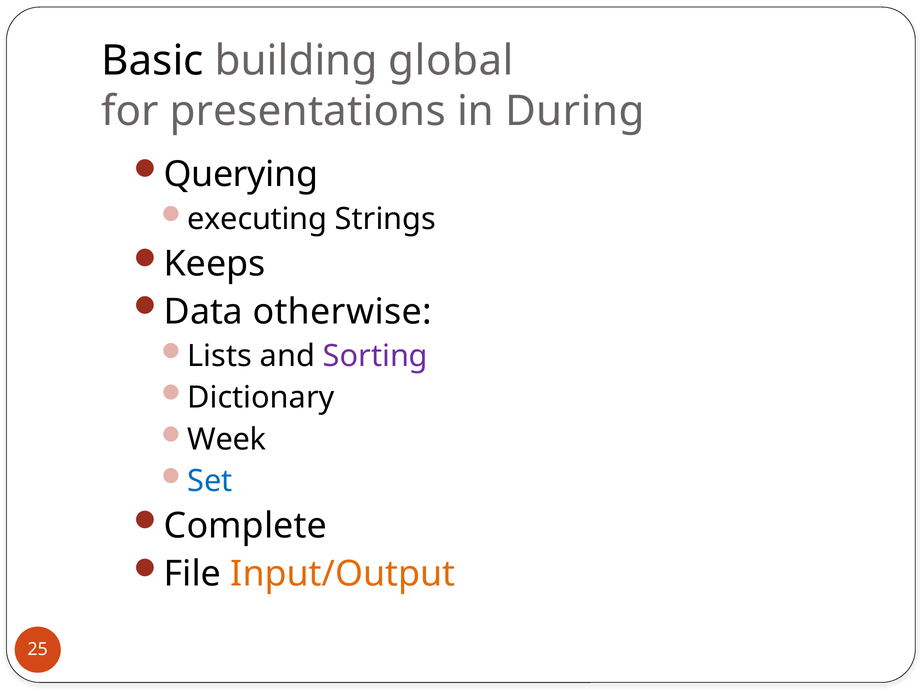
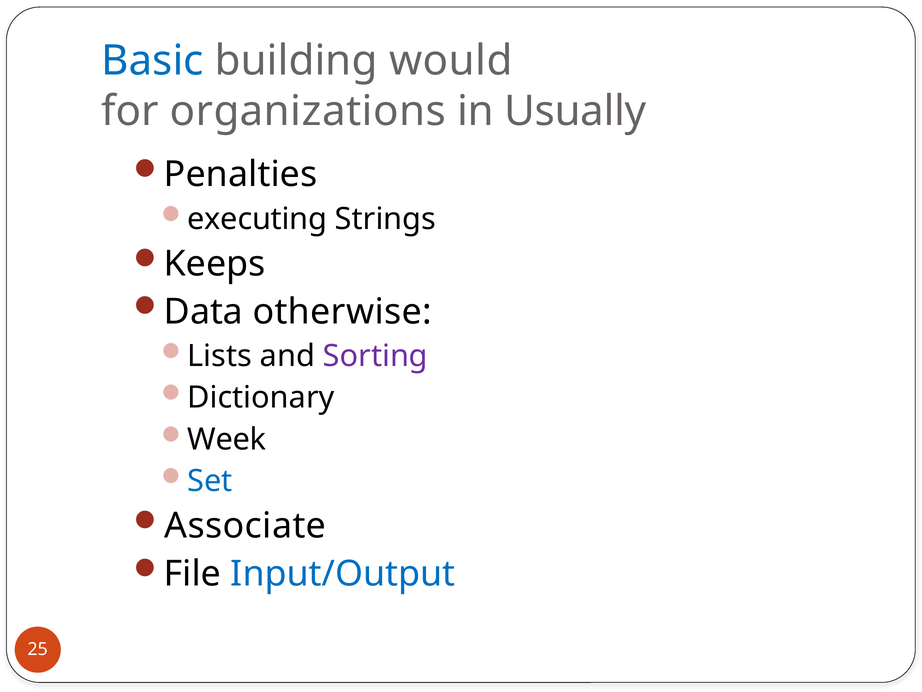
Basic colour: black -> blue
global: global -> would
presentations: presentations -> organizations
During: During -> Usually
Querying: Querying -> Penalties
Complete: Complete -> Associate
Input/Output colour: orange -> blue
